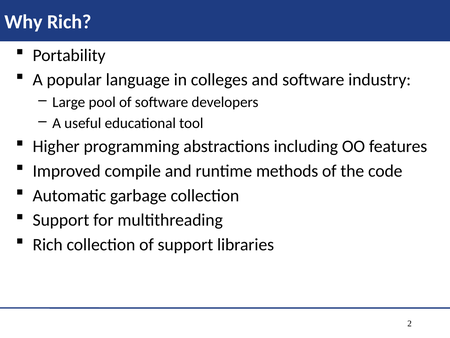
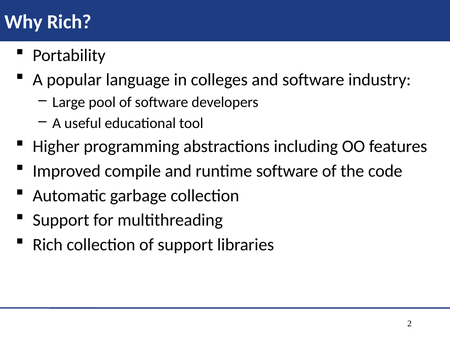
runtime methods: methods -> software
